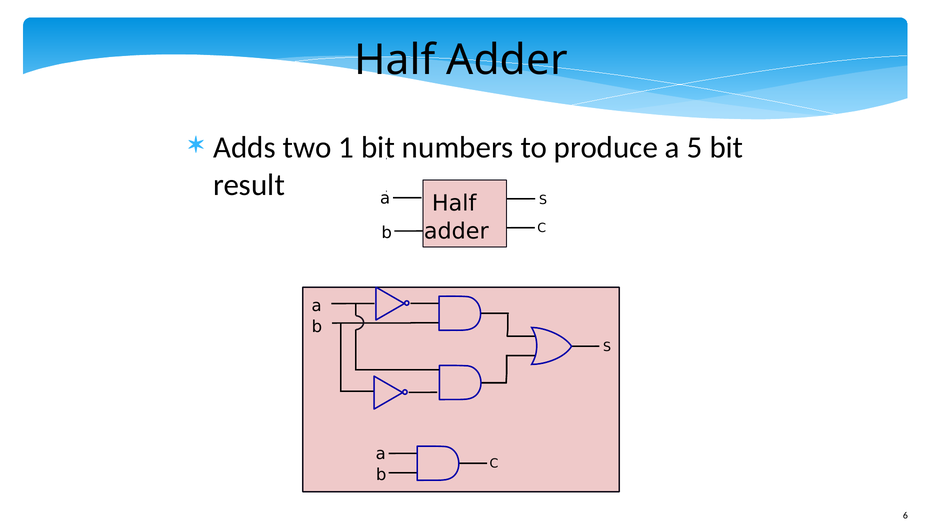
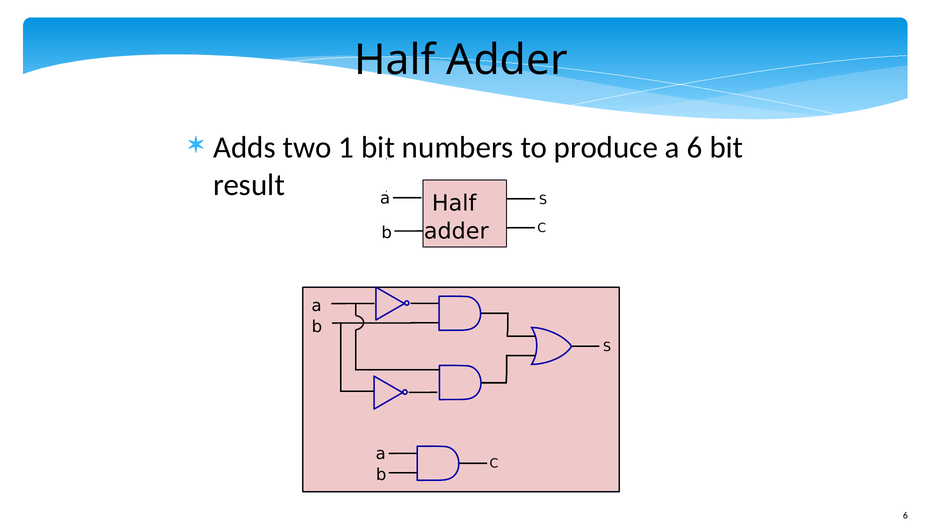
a 5: 5 -> 6
